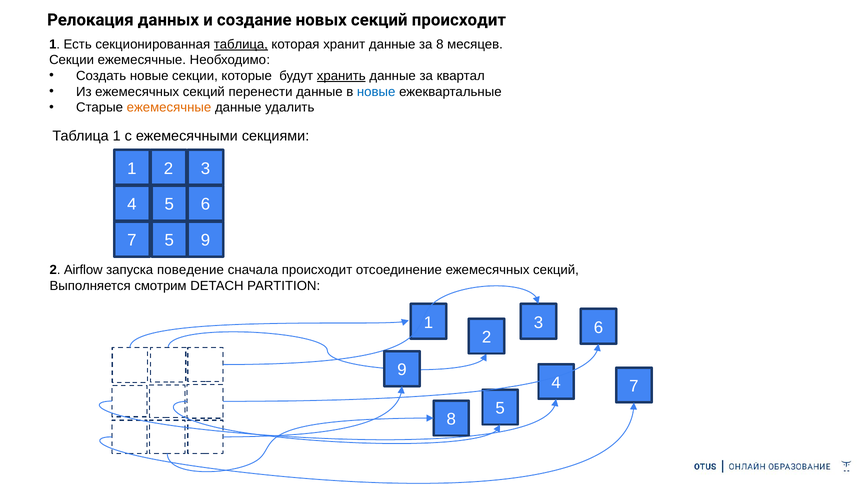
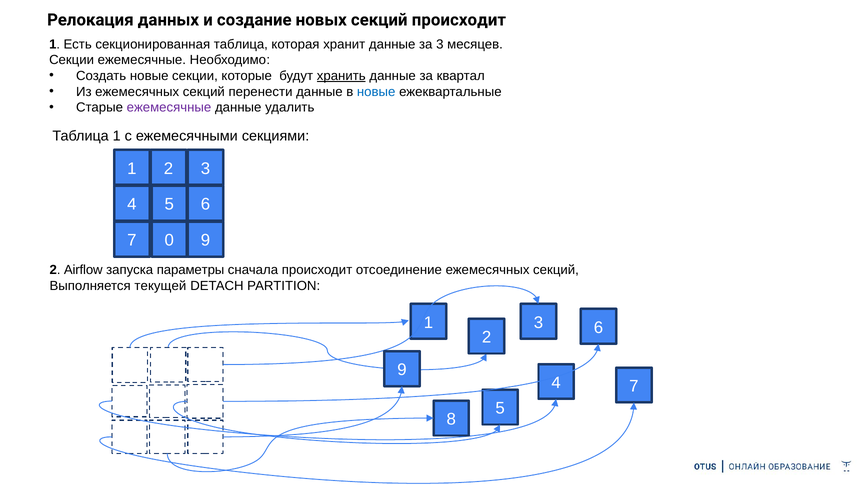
таблица at (241, 44) underline: present -> none
за 8: 8 -> 3
ежемесячные at (169, 108) colour: orange -> purple
7 5: 5 -> 0
поведение: поведение -> параметры
смотрим: смотрим -> текущей
